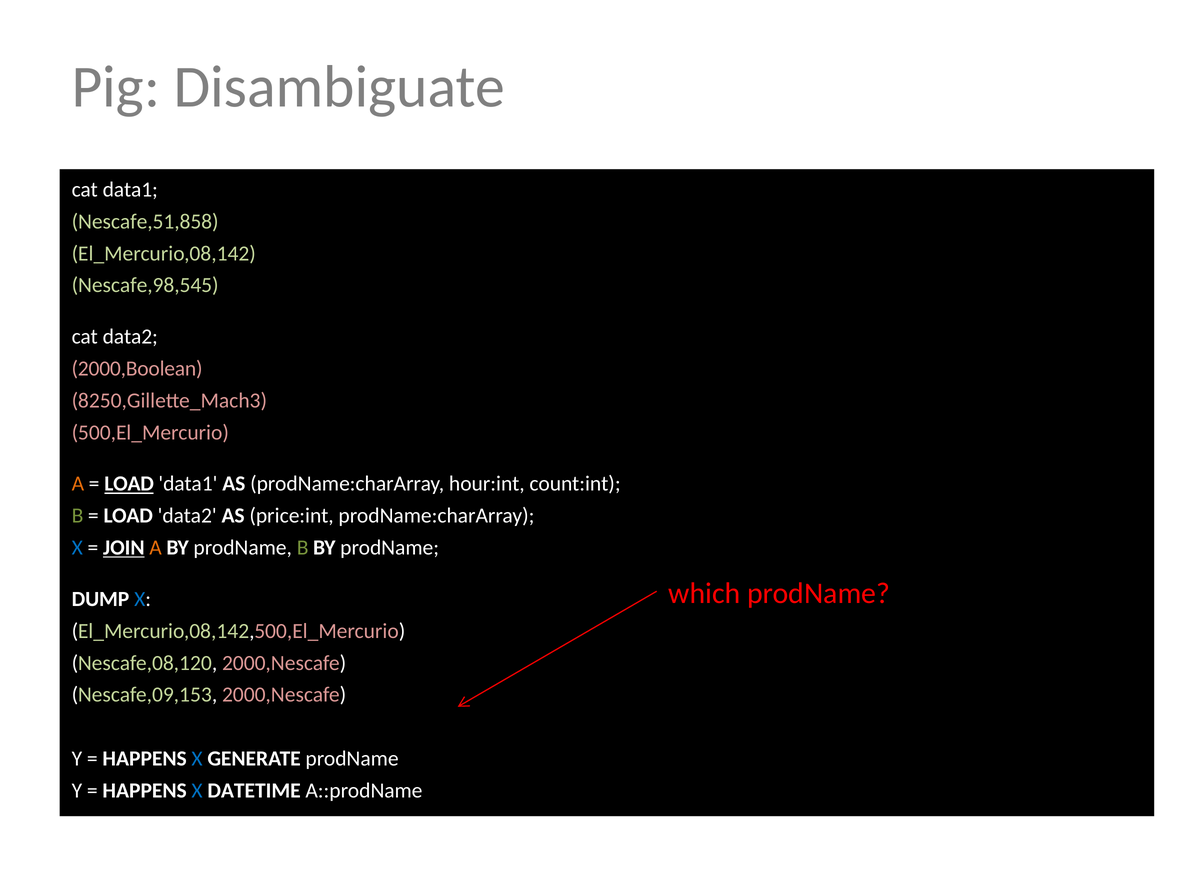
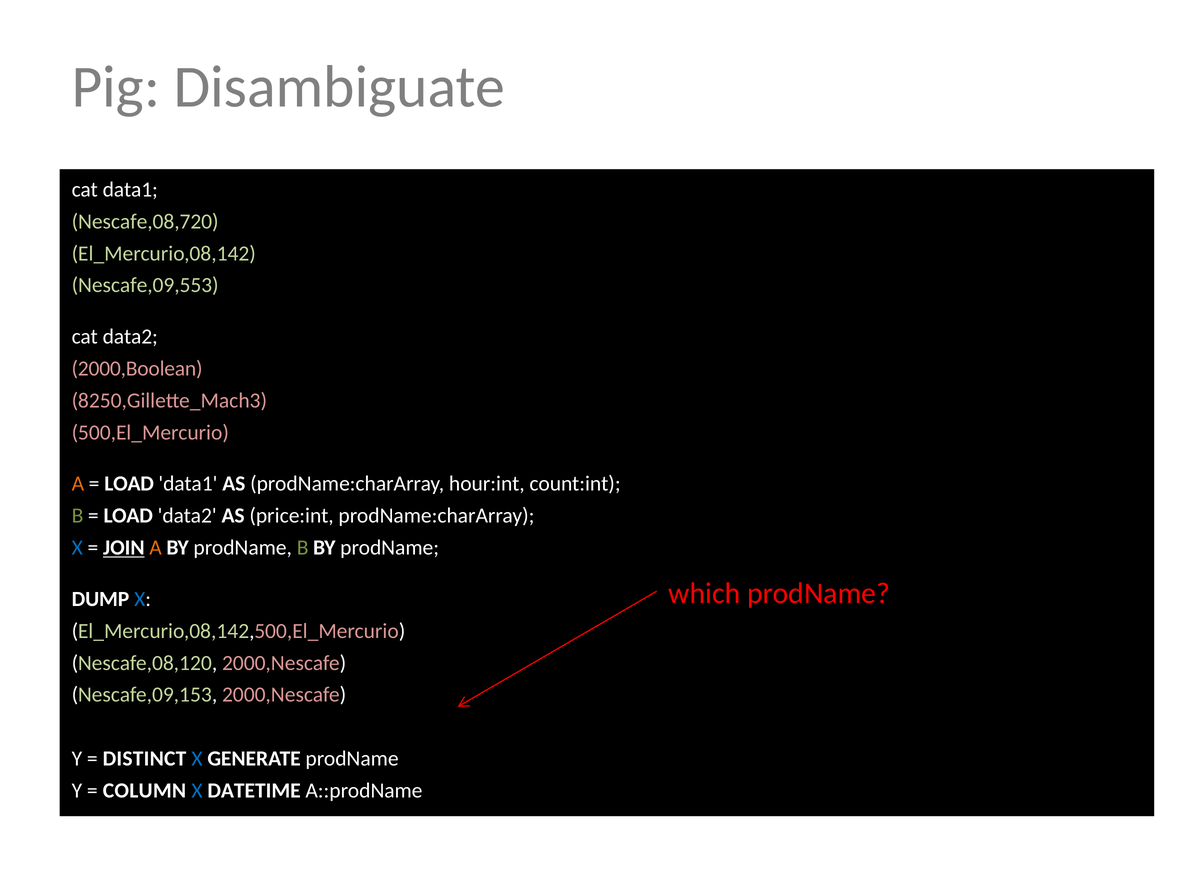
Nescafe,51,858: Nescafe,51,858 -> Nescafe,08,720
Nescafe,98,545: Nescafe,98,545 -> Nescafe,09,553
LOAD at (129, 484) underline: present -> none
HAPPENS at (145, 758): HAPPENS -> DISTINCT
HAPPENS at (145, 790): HAPPENS -> COLUMN
